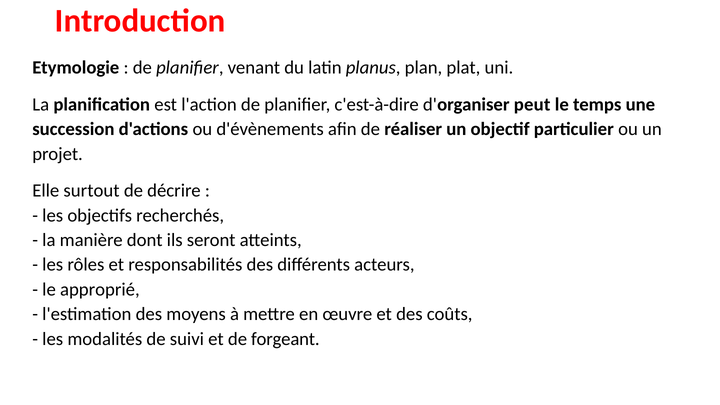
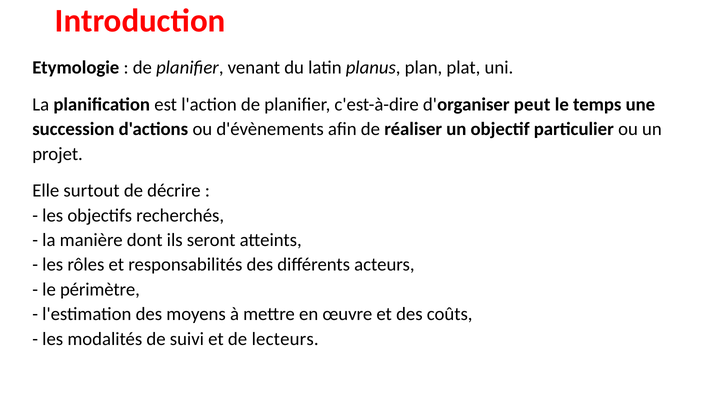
approprié: approprié -> périmètre
forgeant: forgeant -> lecteurs
